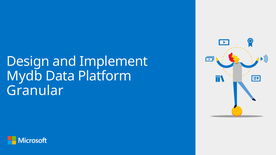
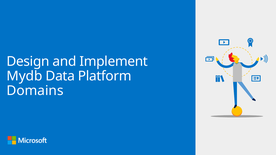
Granular: Granular -> Domains
